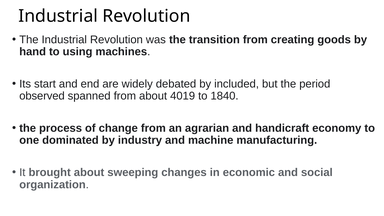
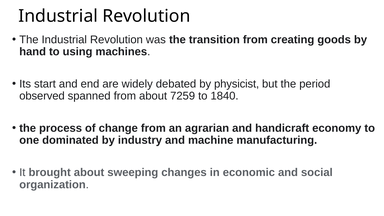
included: included -> physicist
4019: 4019 -> 7259
